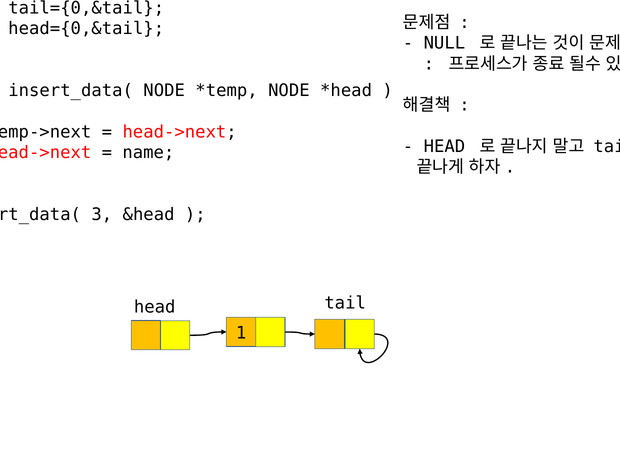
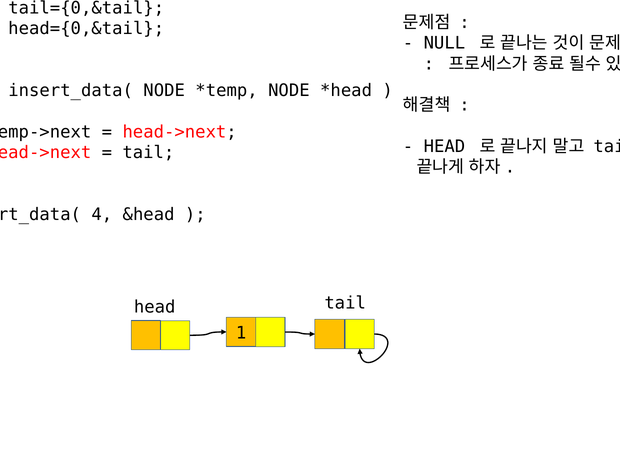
name at (148, 153): name -> tail
3: 3 -> 4
